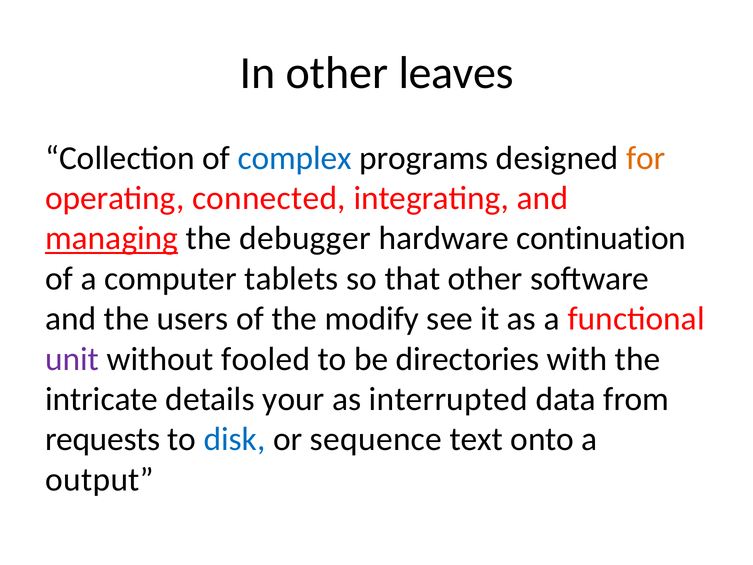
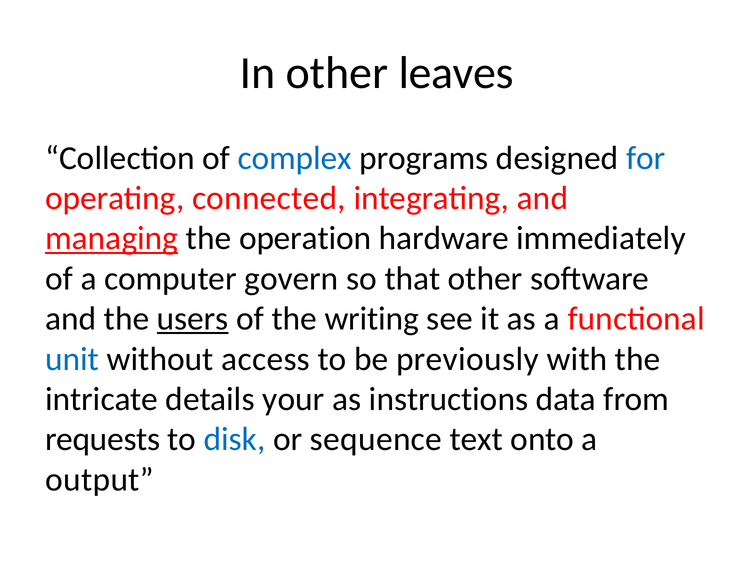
for colour: orange -> blue
debugger: debugger -> operation
continuation: continuation -> immediately
tablets: tablets -> govern
users underline: none -> present
modify: modify -> writing
unit colour: purple -> blue
fooled: fooled -> access
directories: directories -> previously
interrupted: interrupted -> instructions
